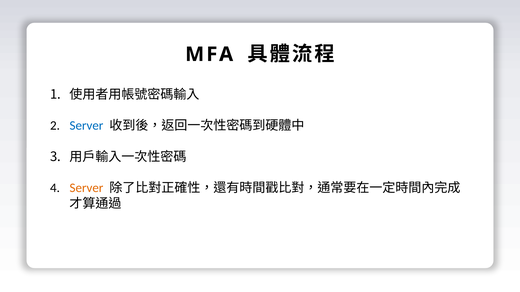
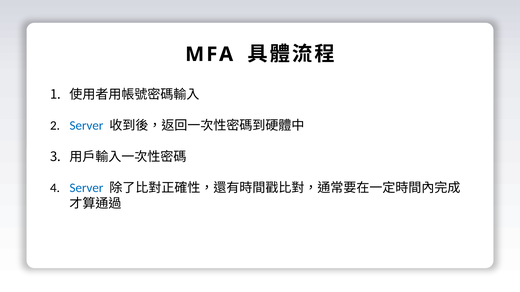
Server at (86, 188) colour: orange -> blue
